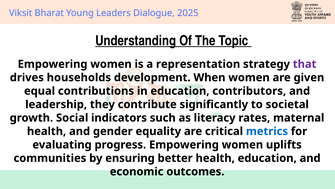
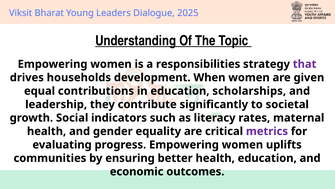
representation: representation -> responsibilities
contributors: contributors -> scholarships
metrics colour: blue -> purple
